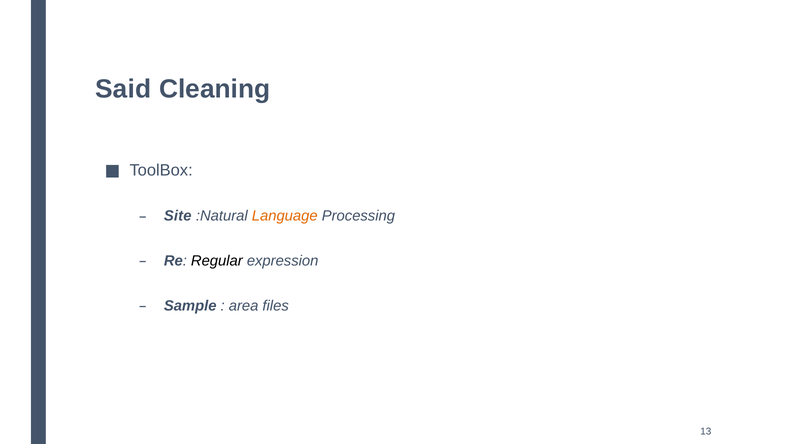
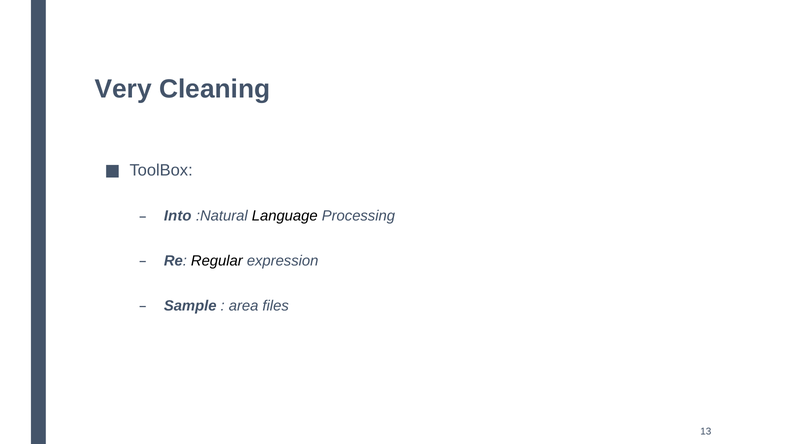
Said: Said -> Very
Site: Site -> Into
Language colour: orange -> black
